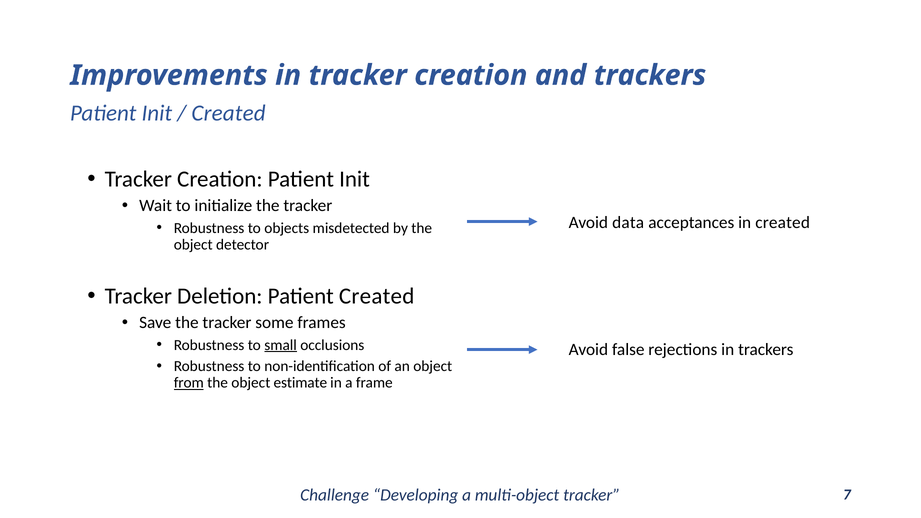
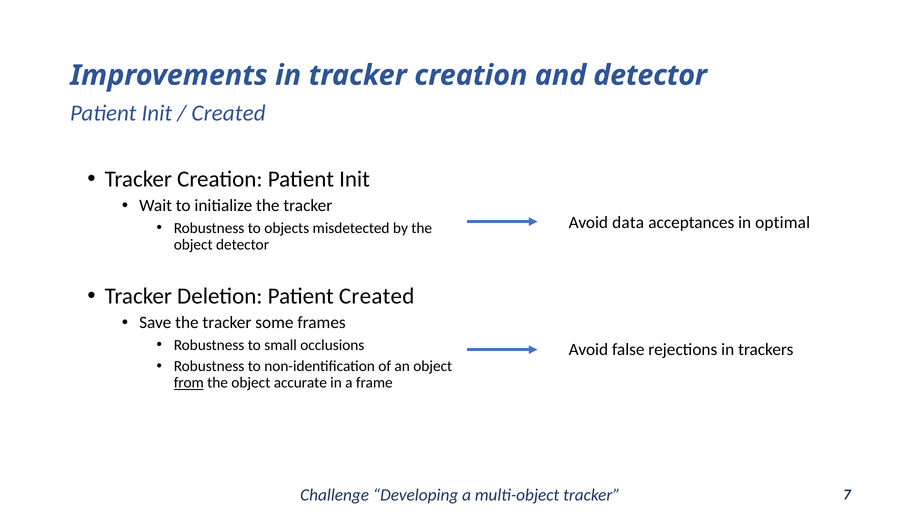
and trackers: trackers -> detector
in created: created -> optimal
small underline: present -> none
estimate: estimate -> accurate
